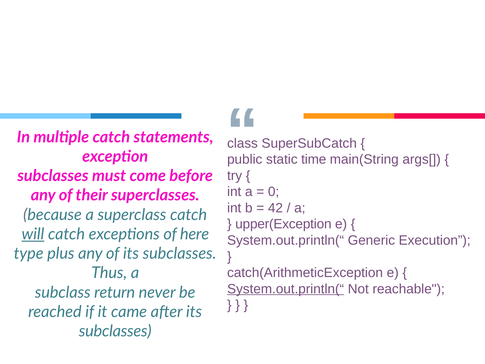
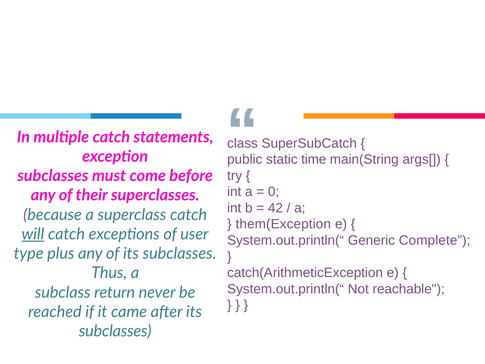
upper(Exception: upper(Exception -> them(Exception
here: here -> user
Execution: Execution -> Complete
System.out.println(“ at (286, 289) underline: present -> none
